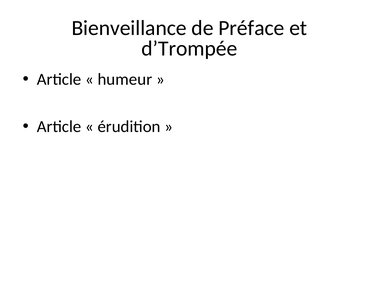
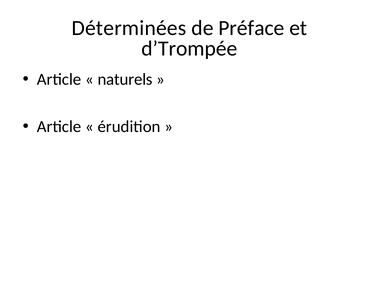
Bienveillance: Bienveillance -> Déterminées
humeur: humeur -> naturels
